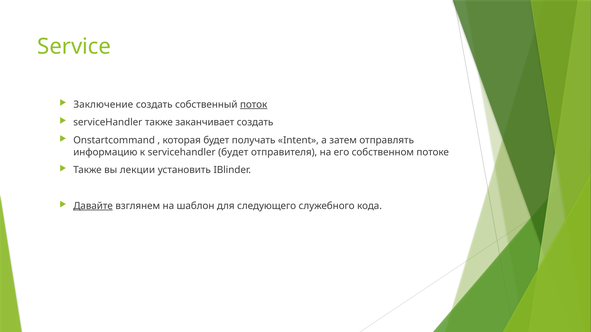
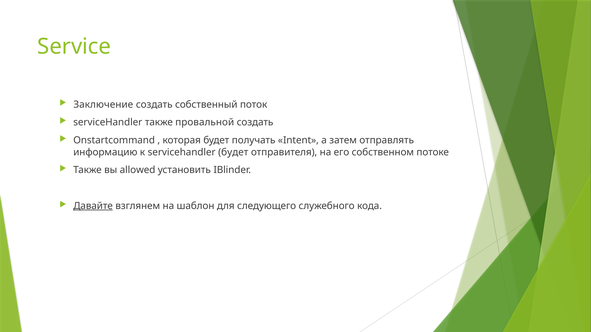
поток underline: present -> none
заканчивает: заканчивает -> провальной
лекции: лекции -> allowed
